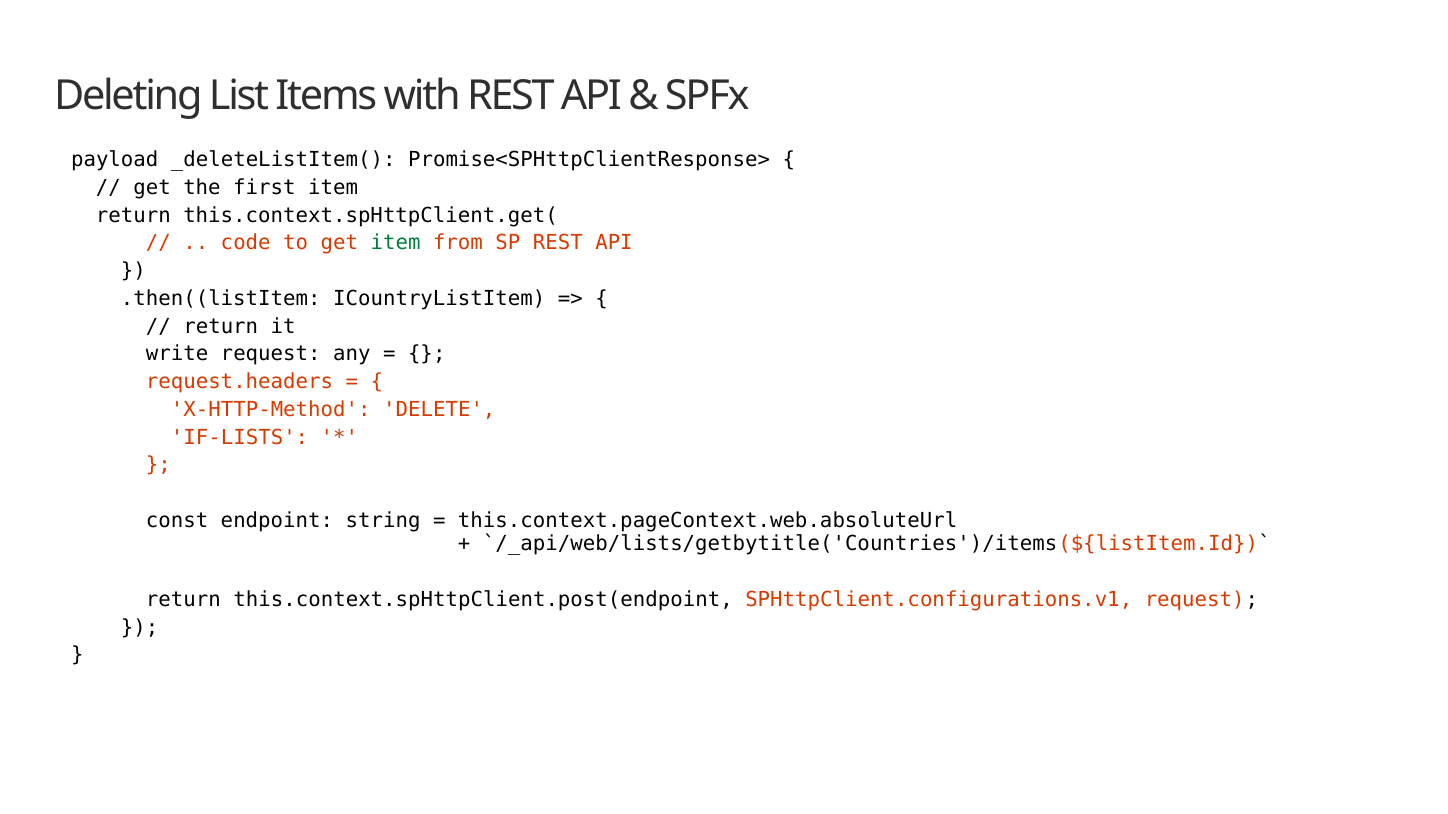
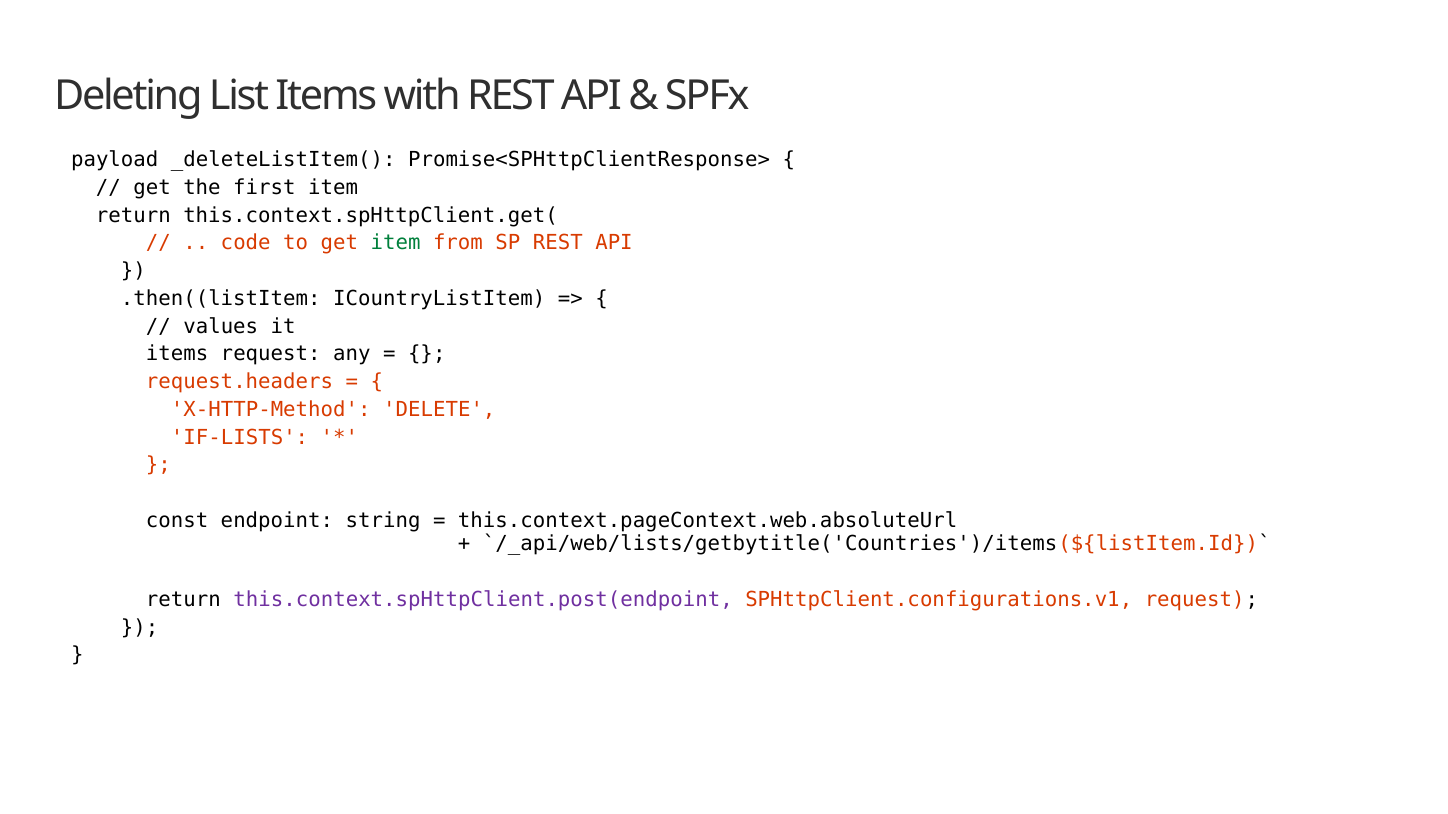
return at (221, 326): return -> values
write at (177, 354): write -> items
this.context.spHttpClient.post(endpoint colour: black -> purple
